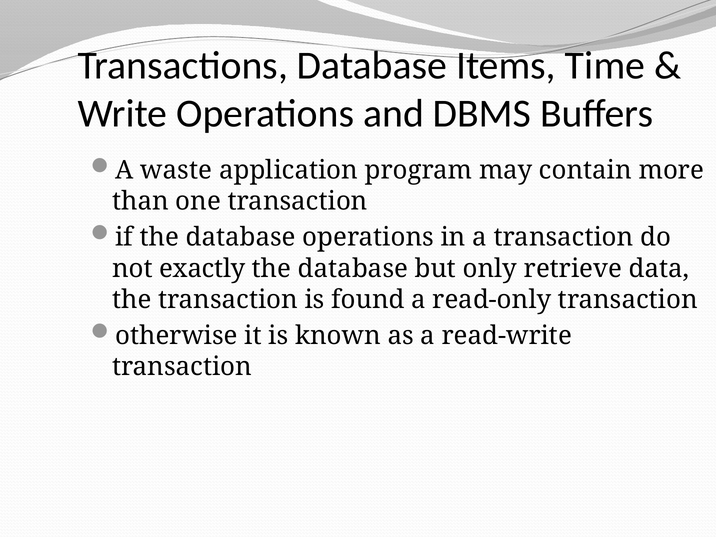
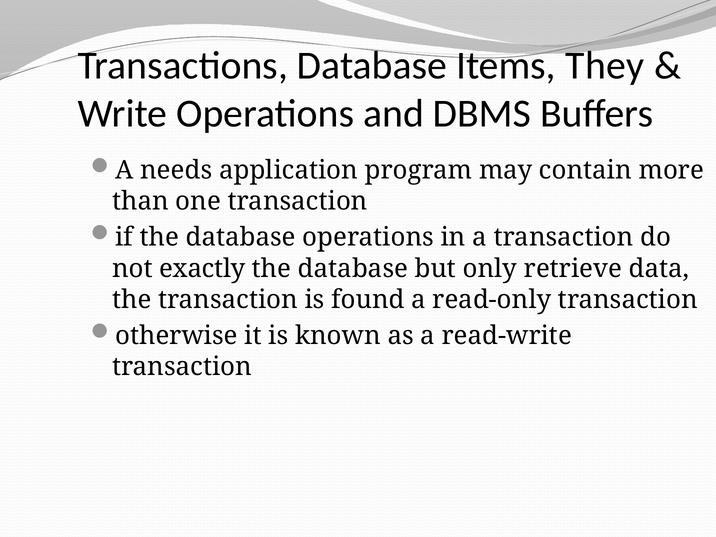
Time: Time -> They
waste: waste -> needs
